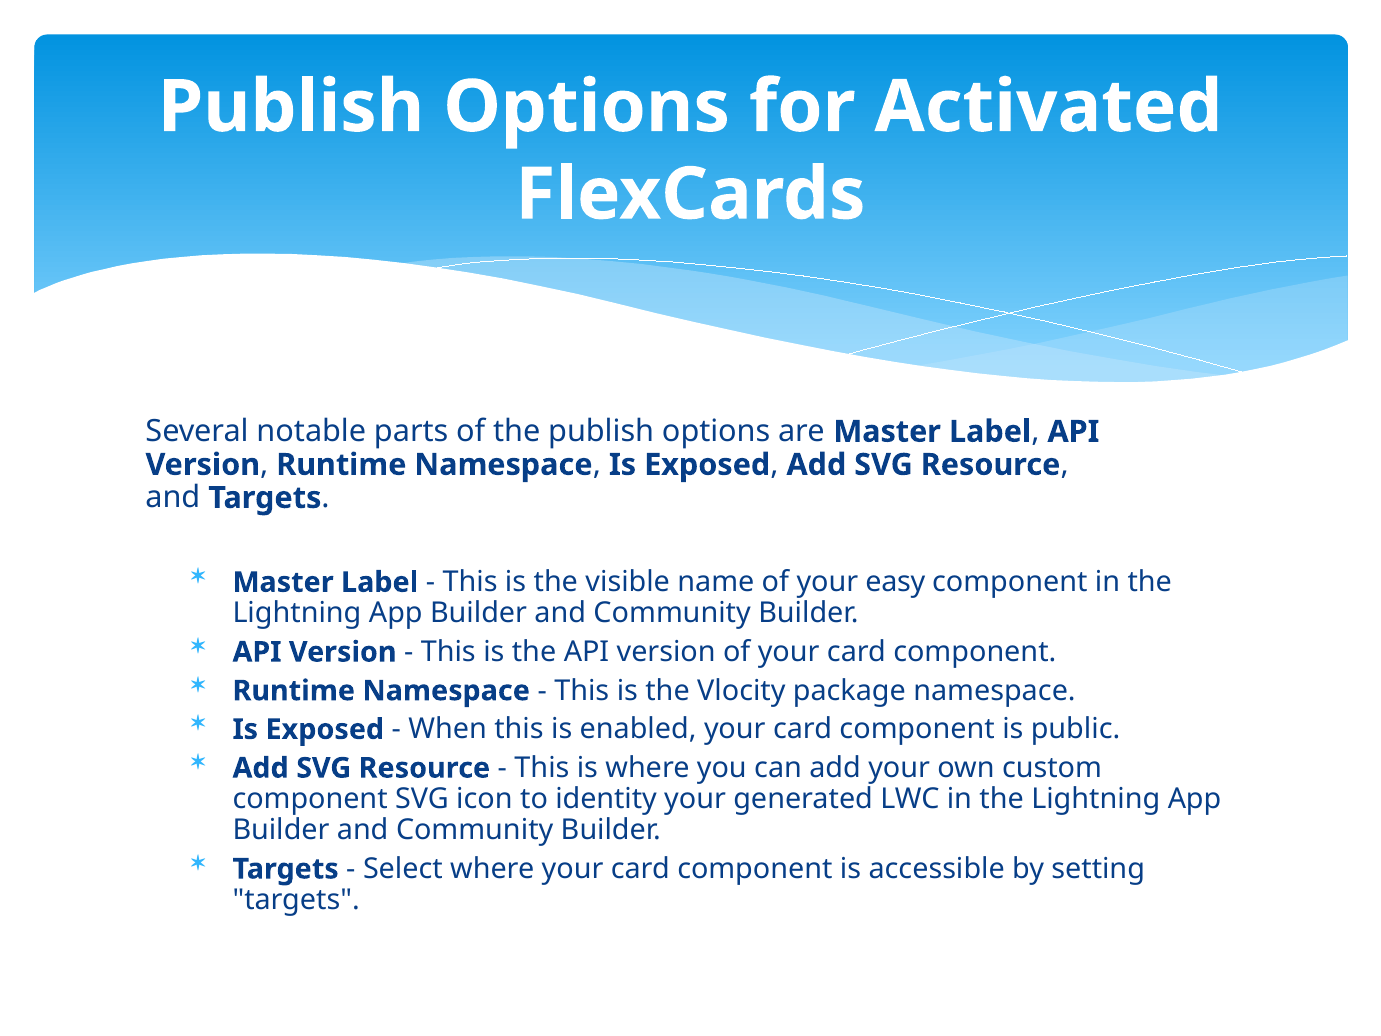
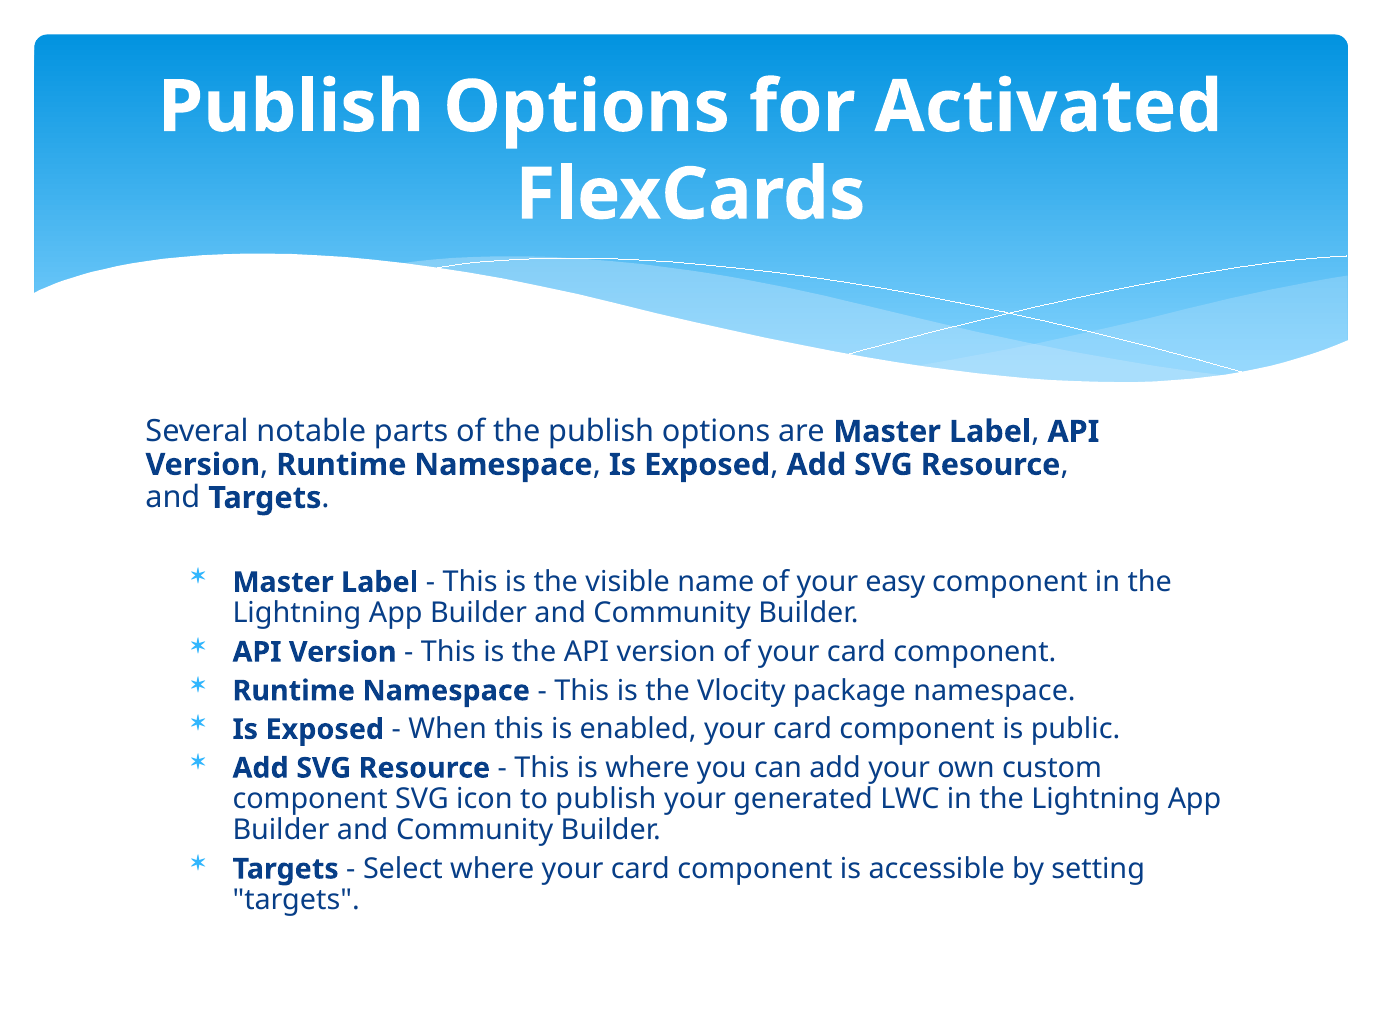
to identity: identity -> publish
